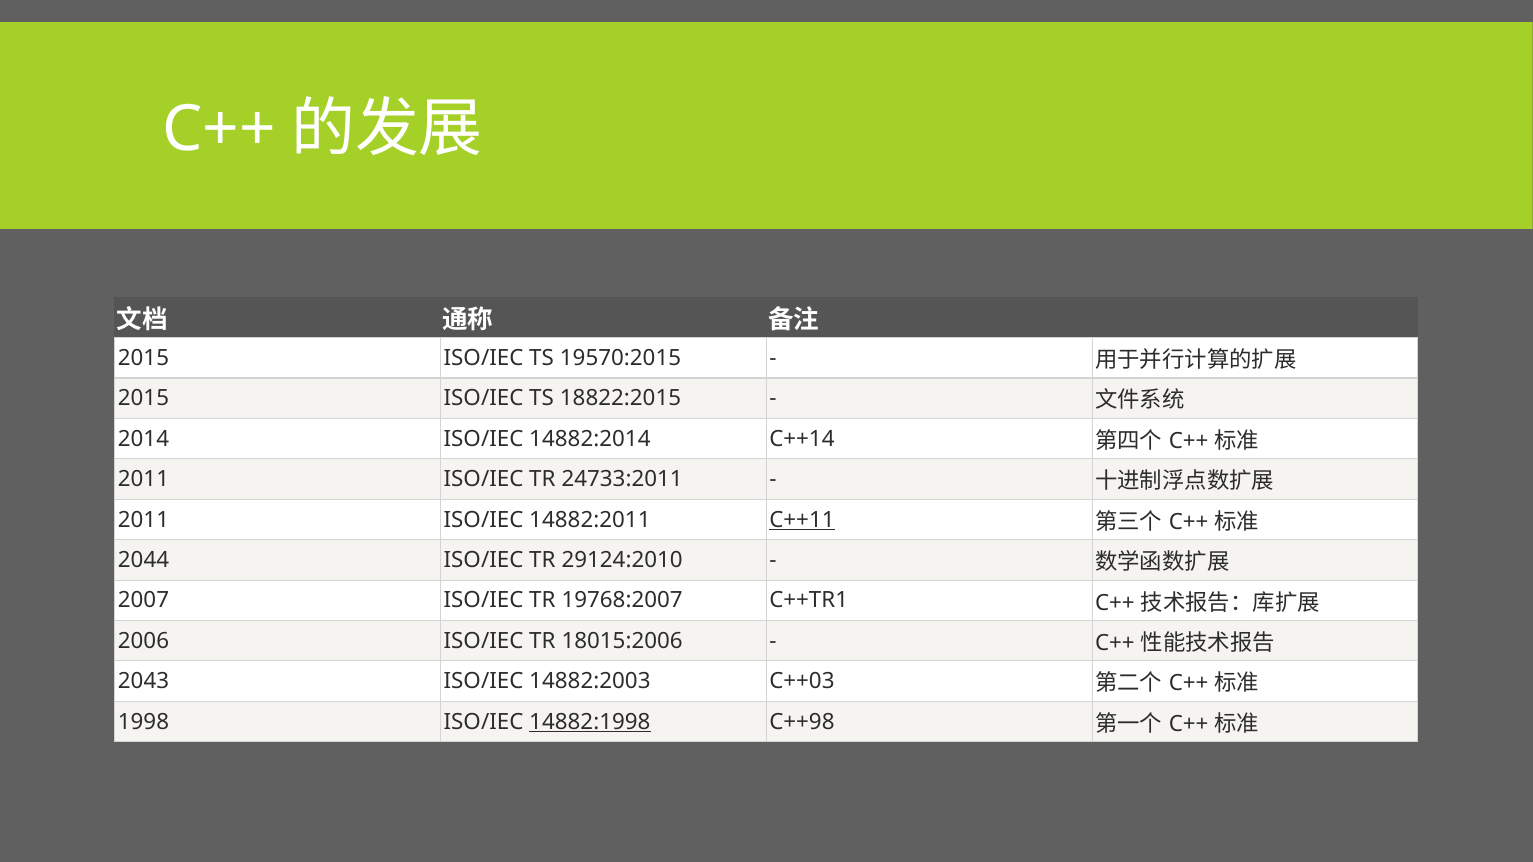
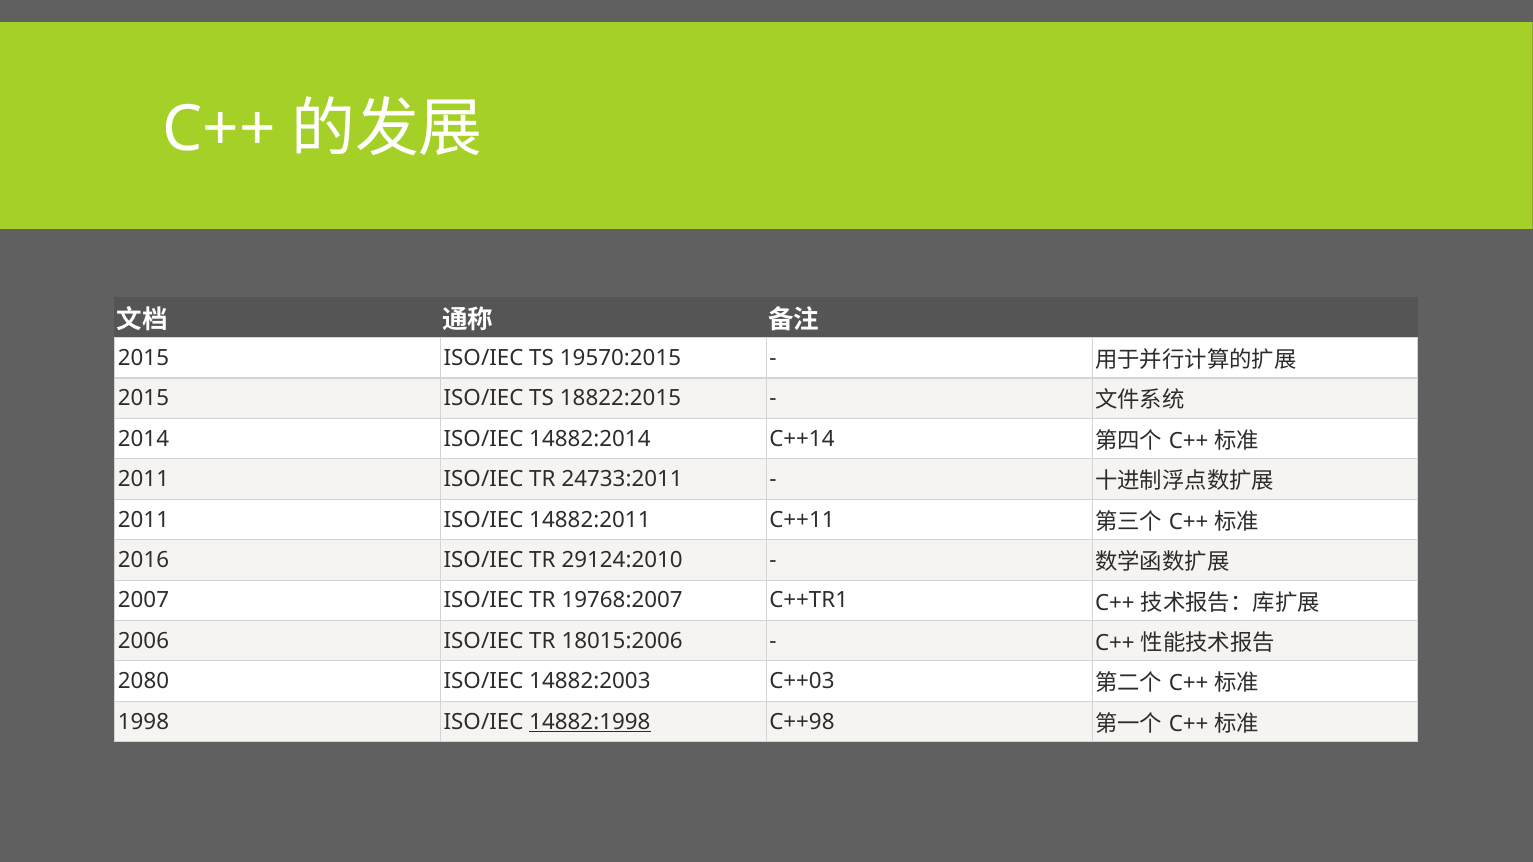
C++11 underline: present -> none
2044: 2044 -> 2016
2043: 2043 -> 2080
